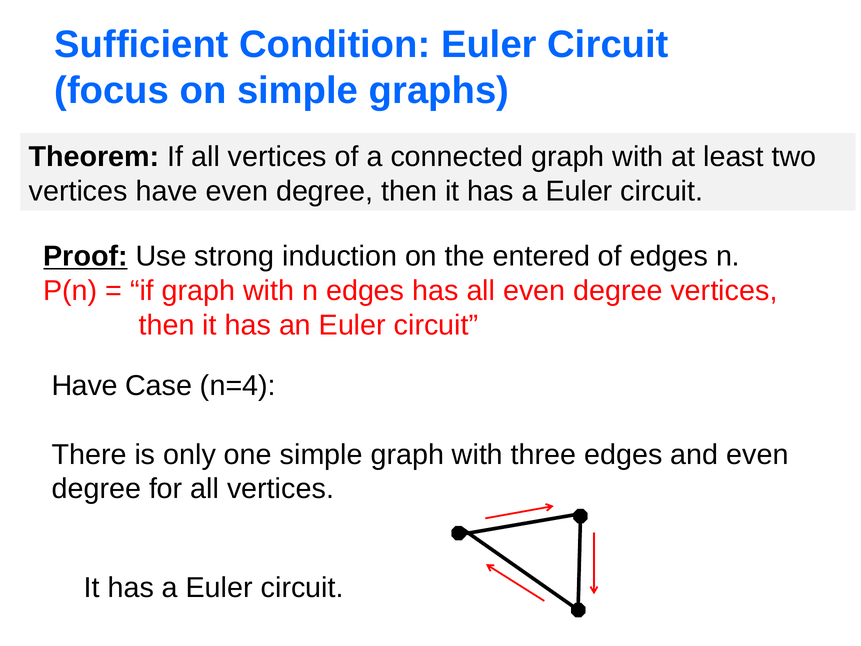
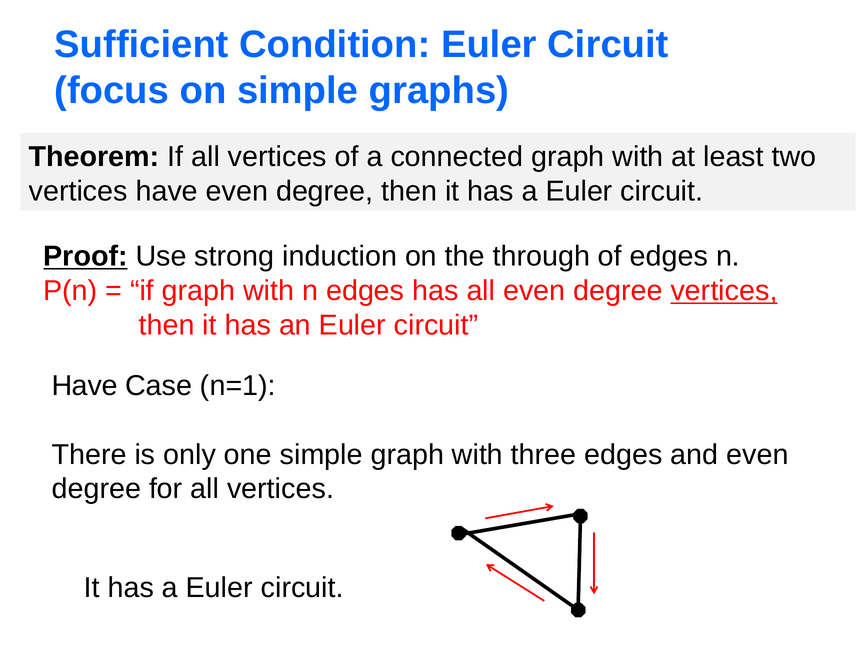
entered: entered -> through
vertices at (724, 291) underline: none -> present
n=4: n=4 -> n=1
